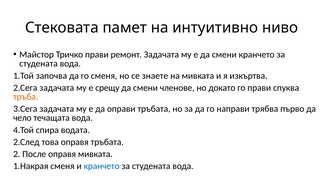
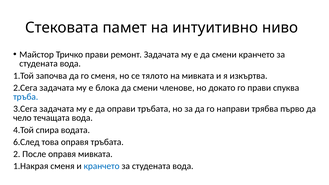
знаете: знаете -> тялото
срещу: срещу -> блока
тръба colour: orange -> blue
2.След: 2.След -> 6.След
